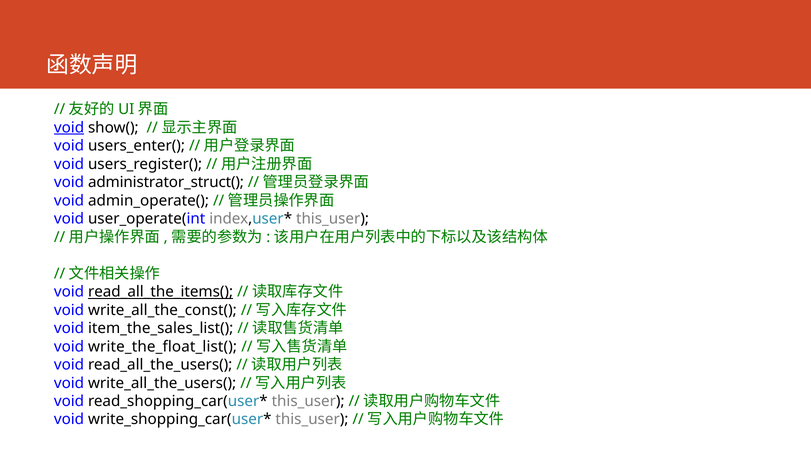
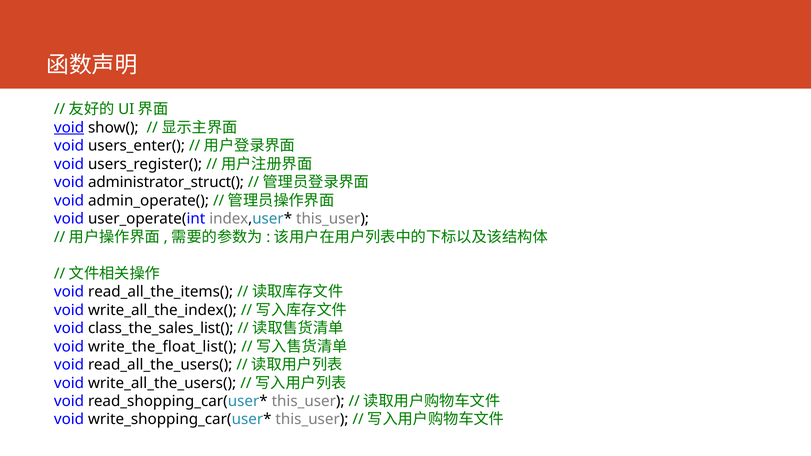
read_all_the_items( underline: present -> none
write_all_the_const(: write_all_the_const( -> write_all_the_index(
item_the_sales_list(: item_the_sales_list( -> class_the_sales_list(
